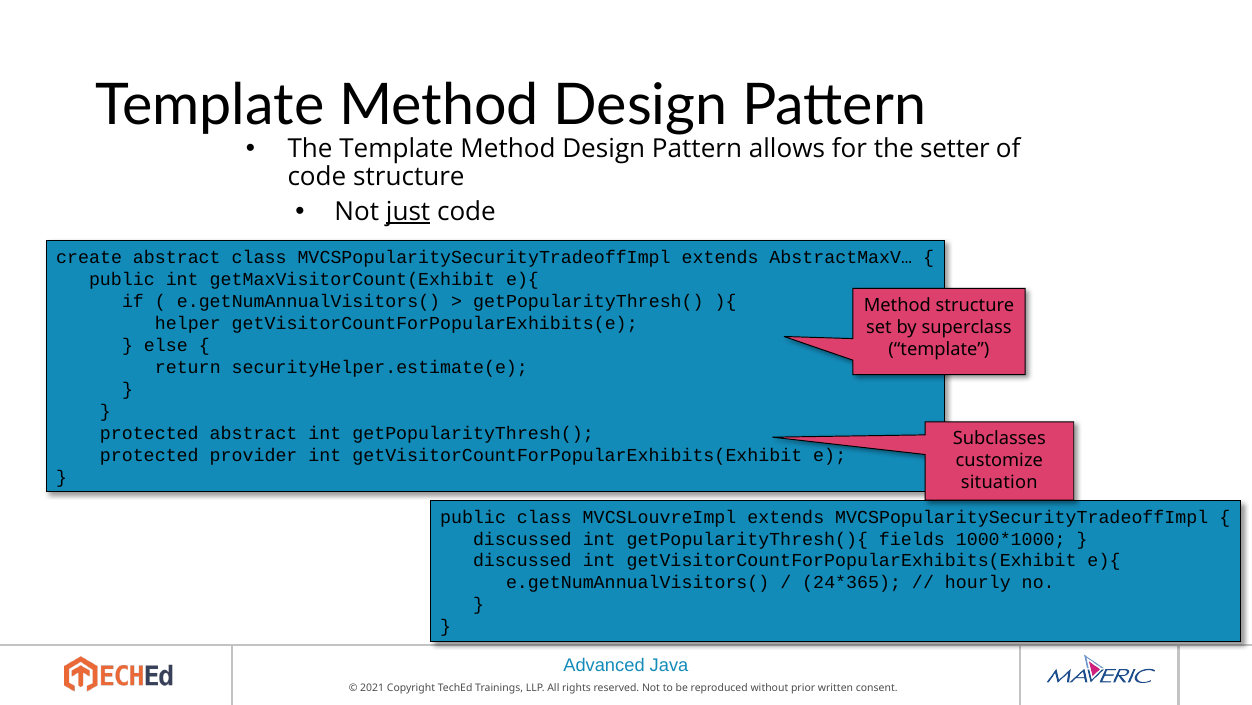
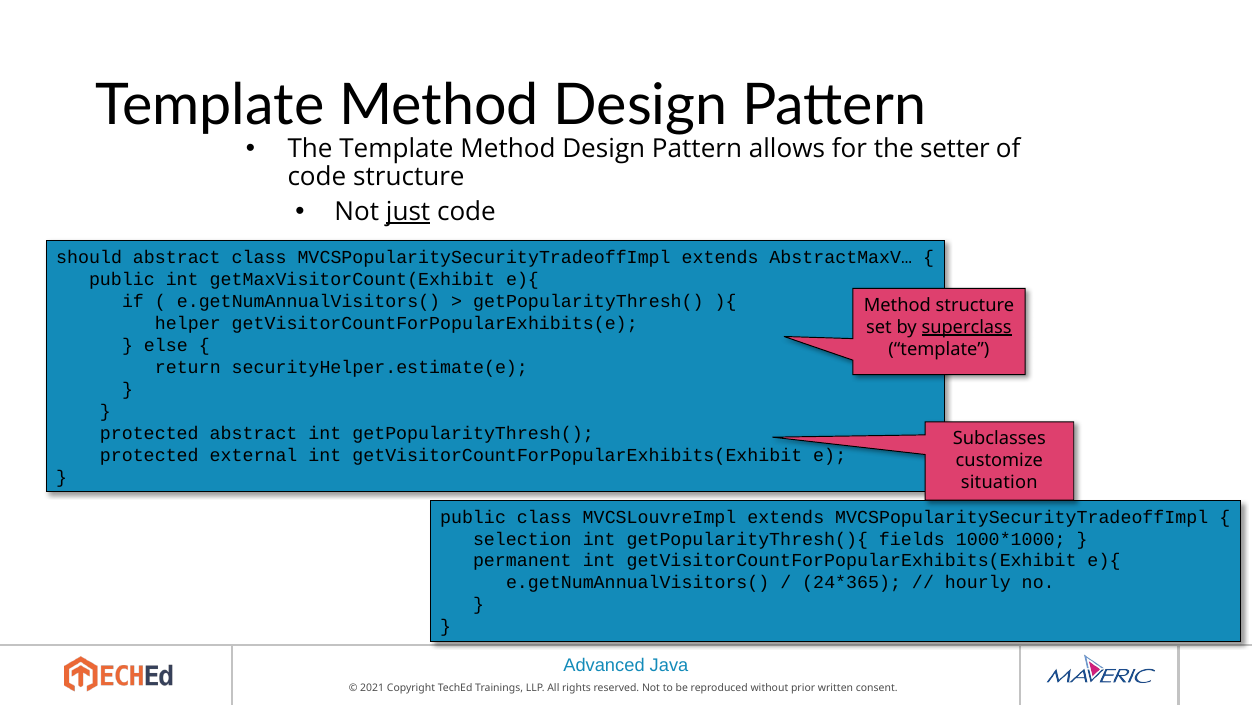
create: create -> should
superclass underline: none -> present
provider: provider -> external
discussed at (522, 538): discussed -> selection
discussed at (522, 560): discussed -> permanent
